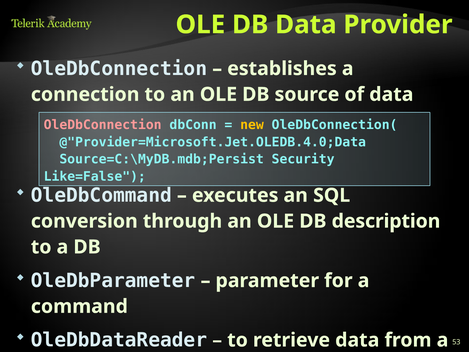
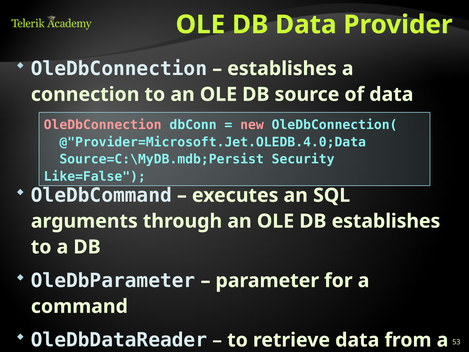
new colour: yellow -> pink
conversion: conversion -> arguments
DB description: description -> establishes
